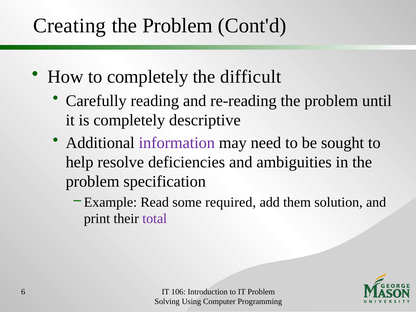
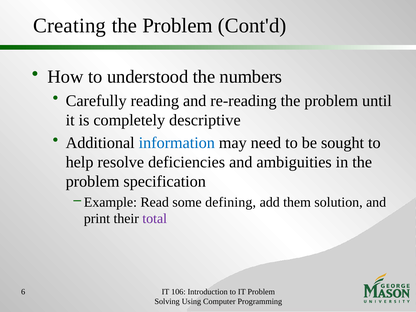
to completely: completely -> understood
difficult: difficult -> numbers
information colour: purple -> blue
required: required -> defining
